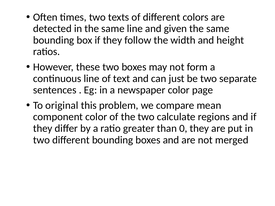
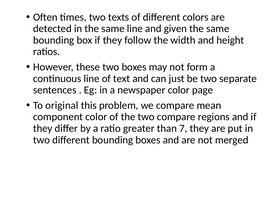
two calculate: calculate -> compare
0: 0 -> 7
